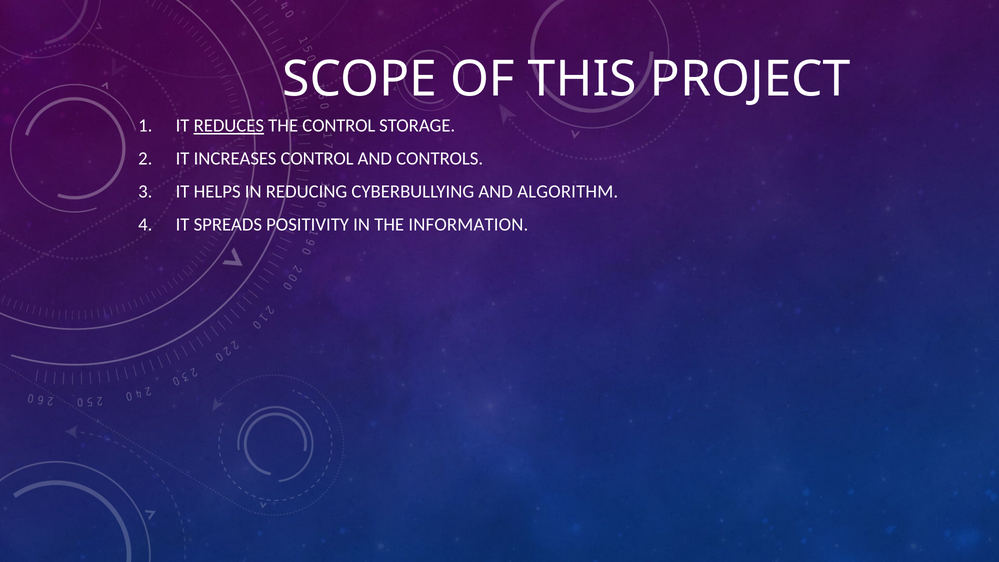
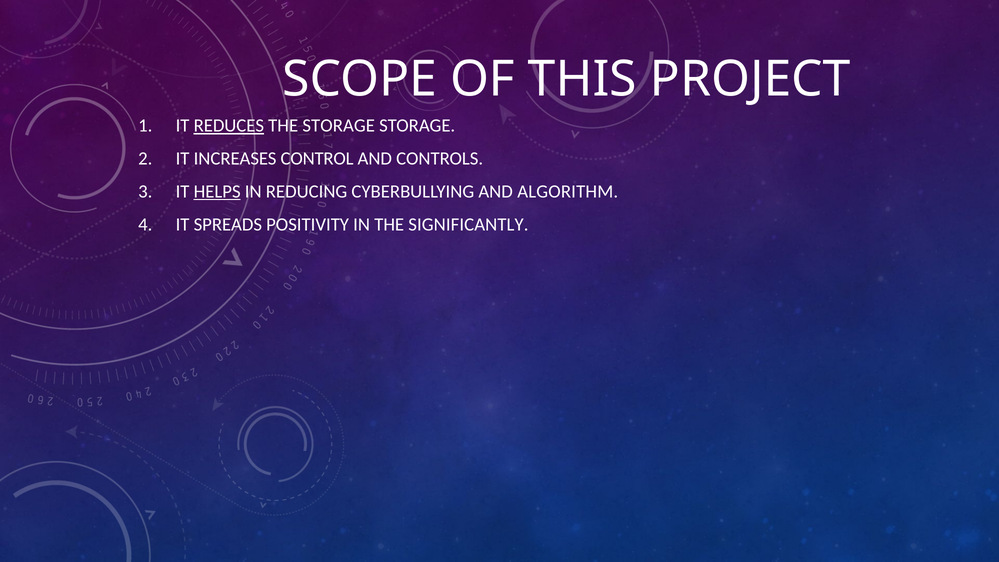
THE CONTROL: CONTROL -> STORAGE
HELPS underline: none -> present
INFORMATION: INFORMATION -> SIGNIFICANTLY
